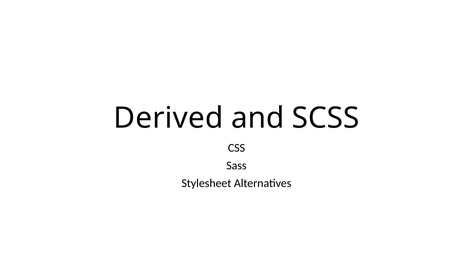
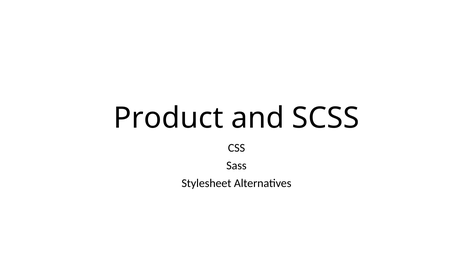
Derived: Derived -> Product
